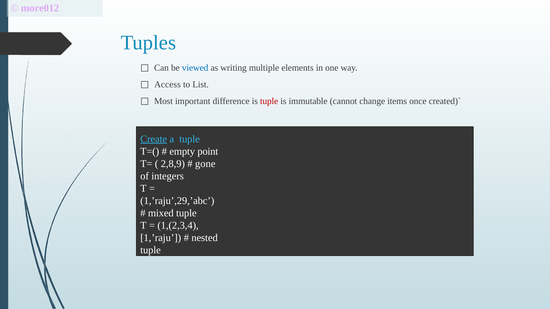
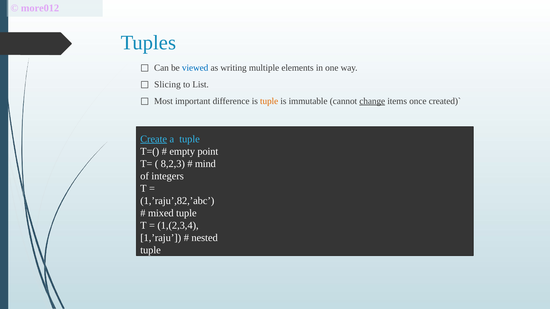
Access: Access -> Slicing
tuple at (269, 101) colour: red -> orange
change underline: none -> present
2,8,9: 2,8,9 -> 8,2,3
gone: gone -> mind
1,’raju’,29,’abc: 1,’raju’,29,’abc -> 1,’raju’,82,’abc
